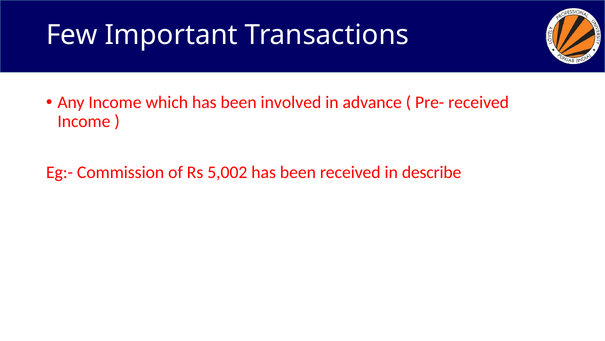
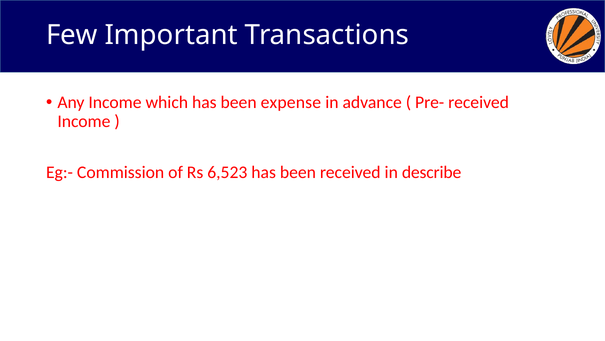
involved: involved -> expense
5,002: 5,002 -> 6,523
